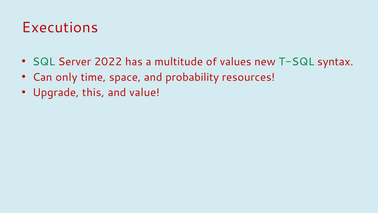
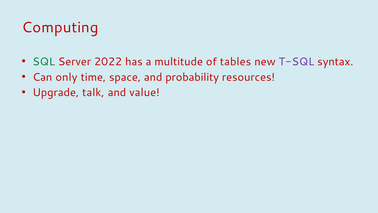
Executions: Executions -> Computing
values: values -> tables
T-SQL colour: green -> purple
this: this -> talk
